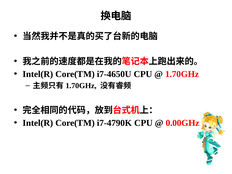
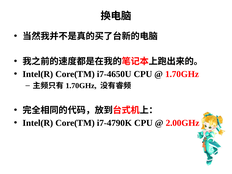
0.00GHz: 0.00GHz -> 2.00GHz
